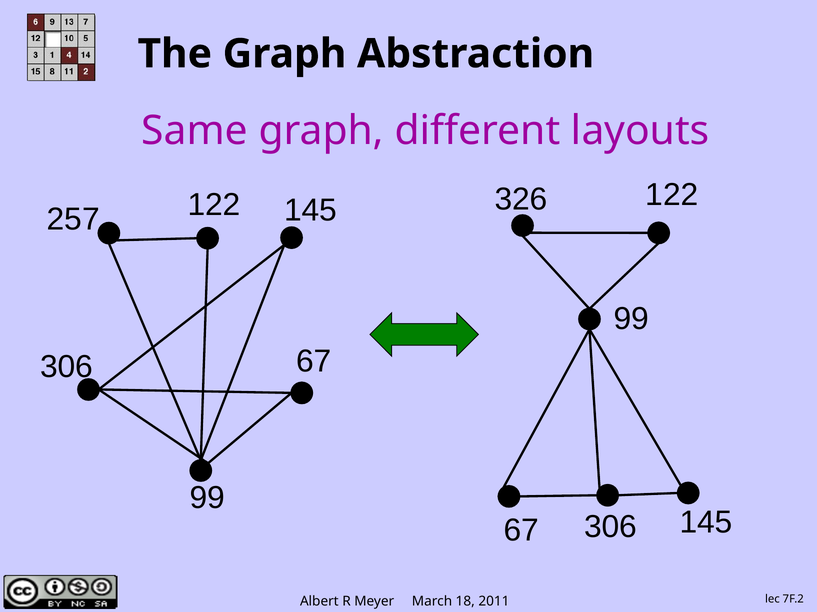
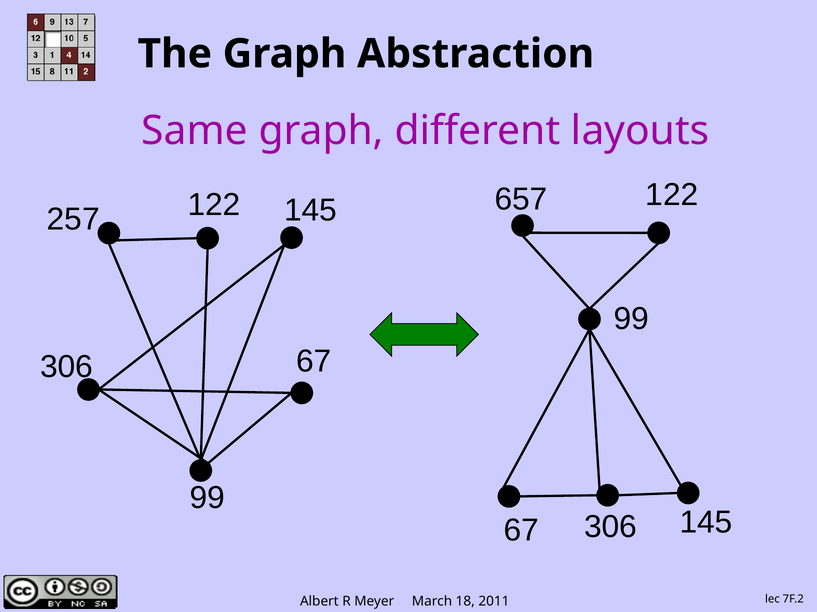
326: 326 -> 657
